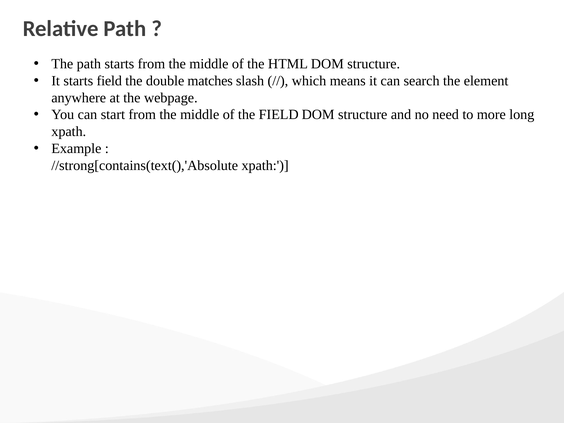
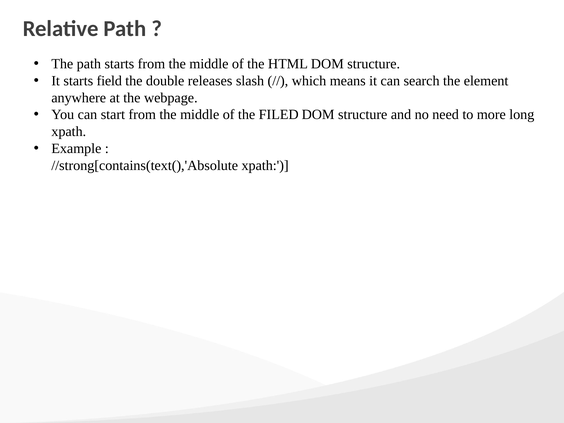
matches: matches -> releases
the FIELD: FIELD -> FILED
